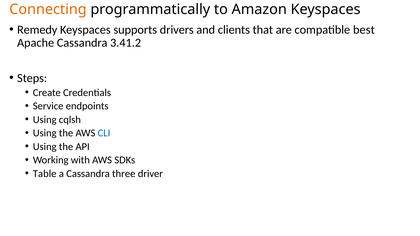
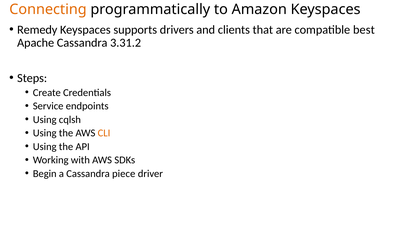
3.41.2: 3.41.2 -> 3.31.2
CLI colour: blue -> orange
Table: Table -> Begin
three: three -> piece
